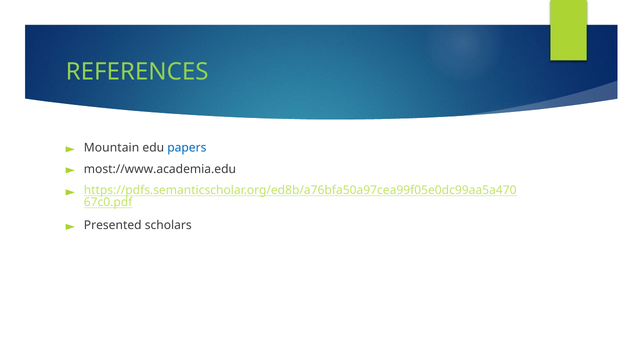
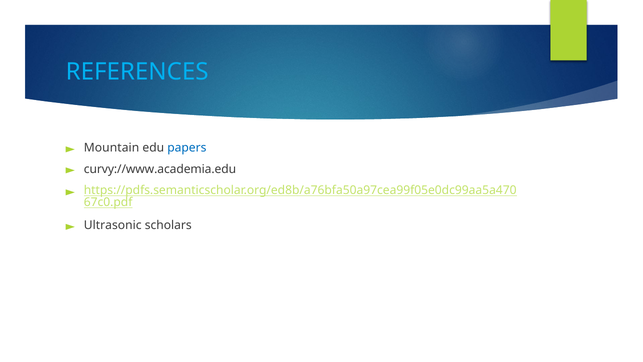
REFERENCES colour: light green -> light blue
most://www.academia.edu: most://www.academia.edu -> curvy://www.academia.edu
Presented: Presented -> Ultrasonic
